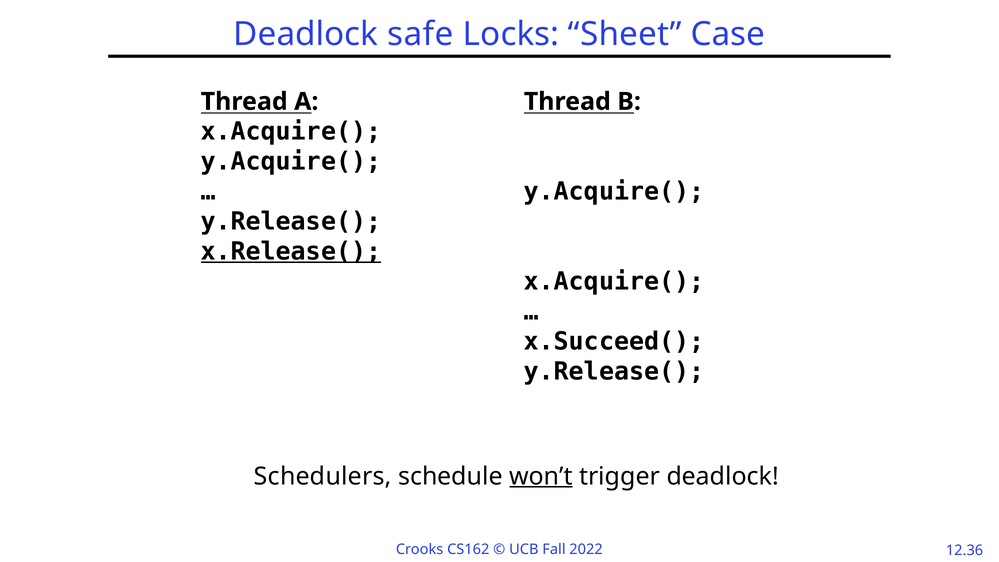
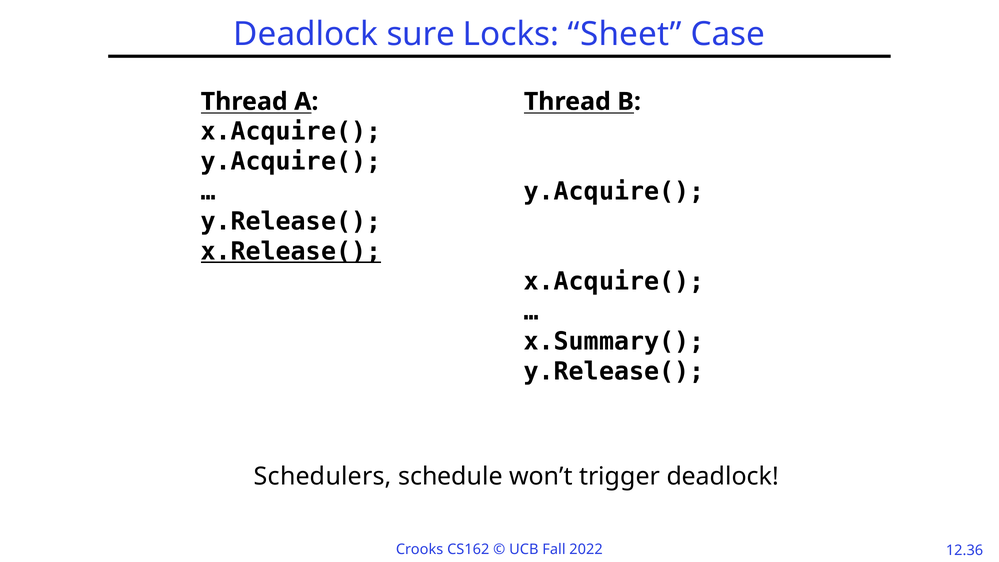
safe: safe -> sure
x.Succeed(: x.Succeed( -> x.Summary(
won’t underline: present -> none
